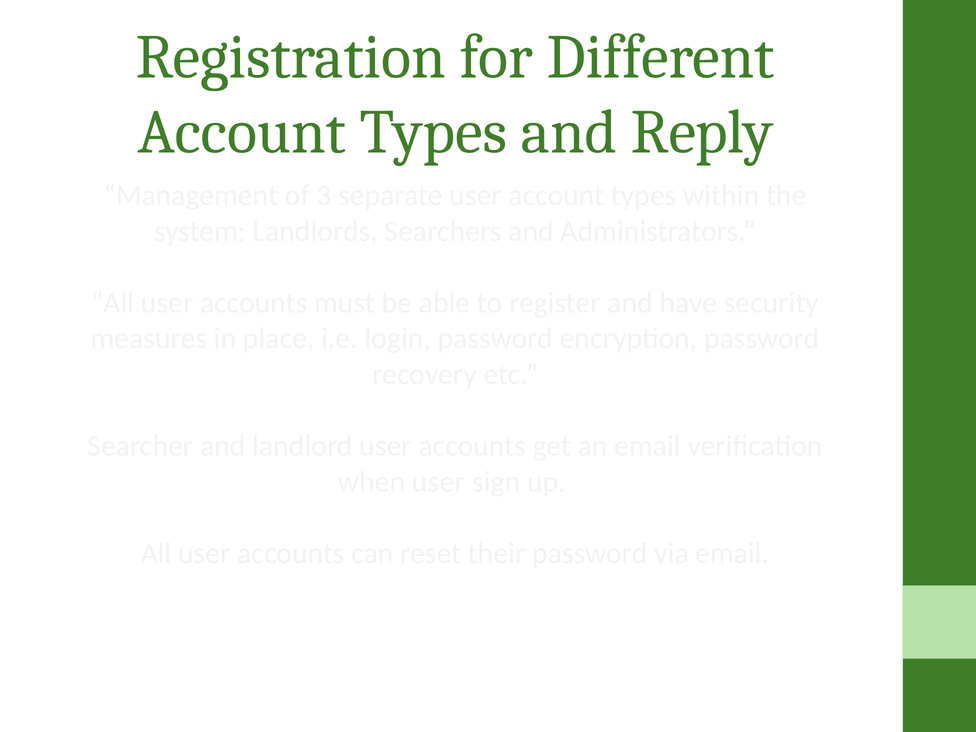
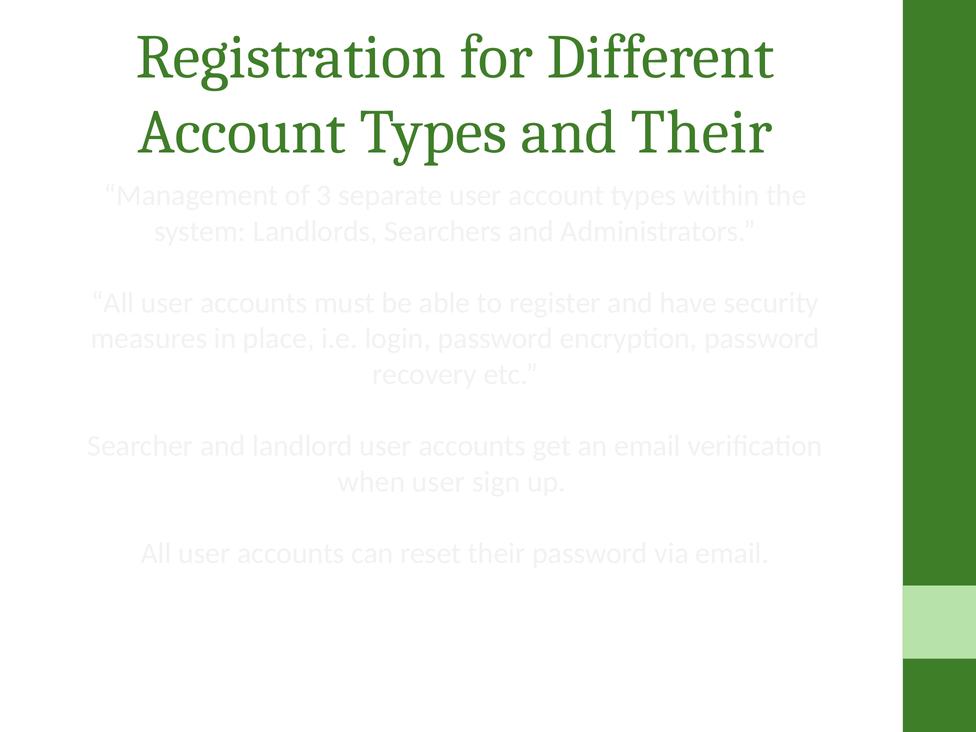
and Reply: Reply -> Their
